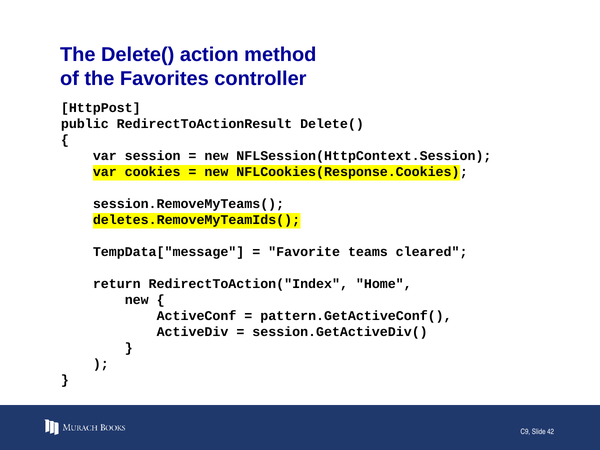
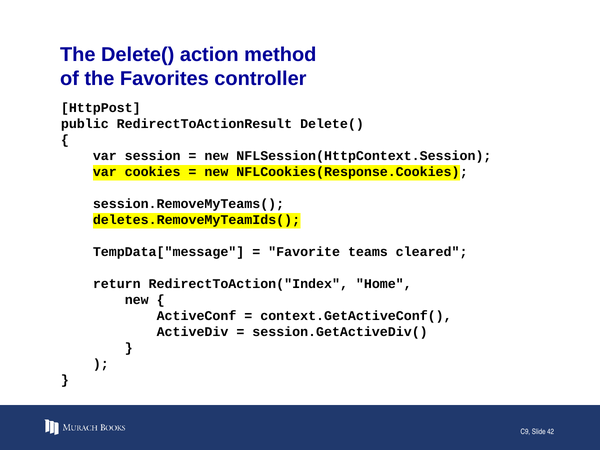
pattern.GetActiveConf(: pattern.GetActiveConf( -> context.GetActiveConf(
